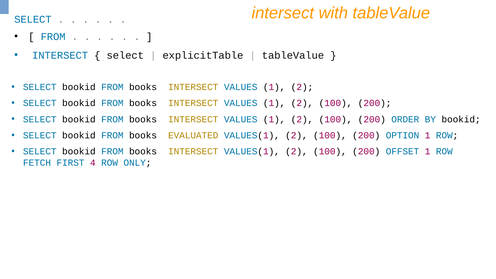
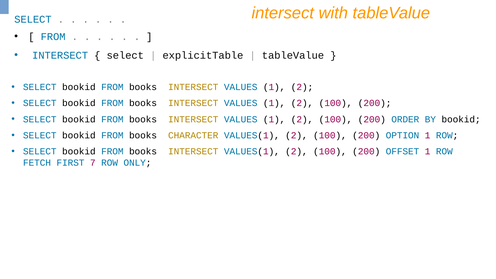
EVALUATED: EVALUATED -> CHARACTER
4: 4 -> 7
